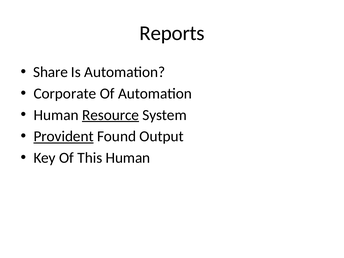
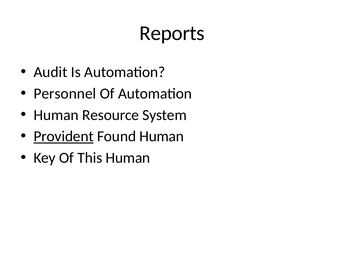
Share: Share -> Audit
Corporate: Corporate -> Personnel
Resource underline: present -> none
Found Output: Output -> Human
